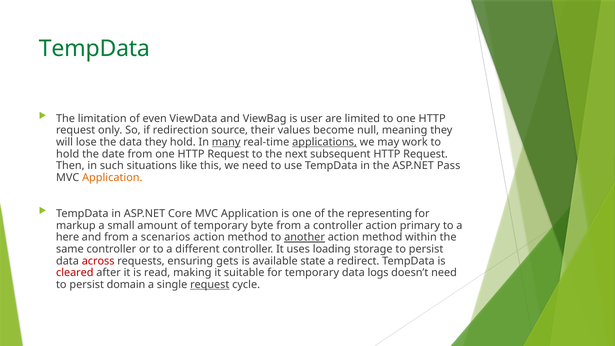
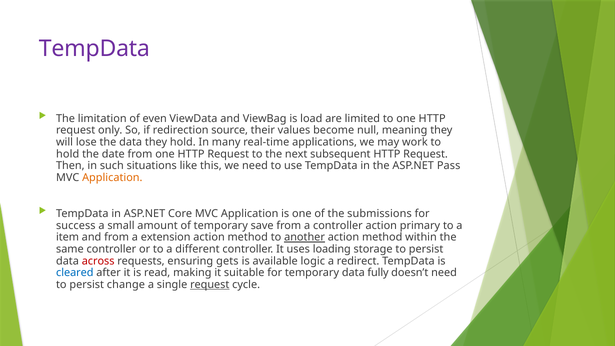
TempData at (94, 49) colour: green -> purple
user: user -> load
many underline: present -> none
applications underline: present -> none
representing: representing -> submissions
markup: markup -> success
byte: byte -> save
here: here -> item
scenarios: scenarios -> extension
state: state -> logic
cleared colour: red -> blue
logs: logs -> fully
domain: domain -> change
